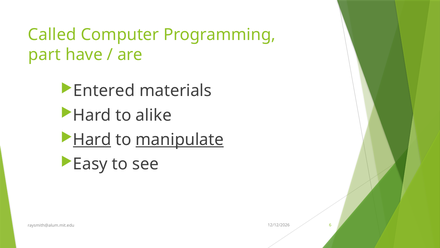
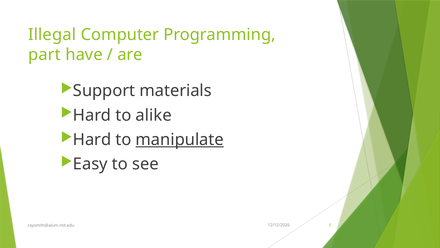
Called: Called -> Illegal
Entered: Entered -> Support
Hard at (92, 139) underline: present -> none
